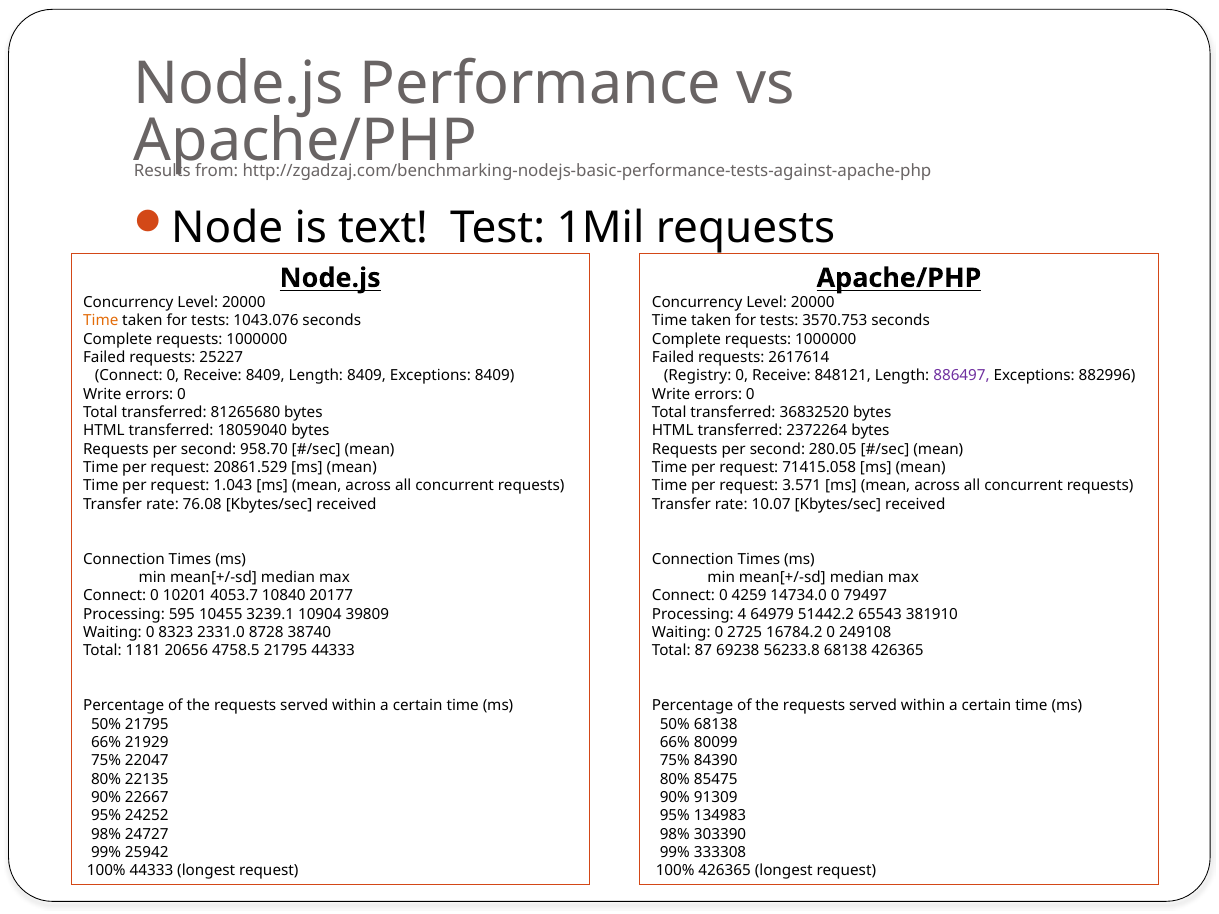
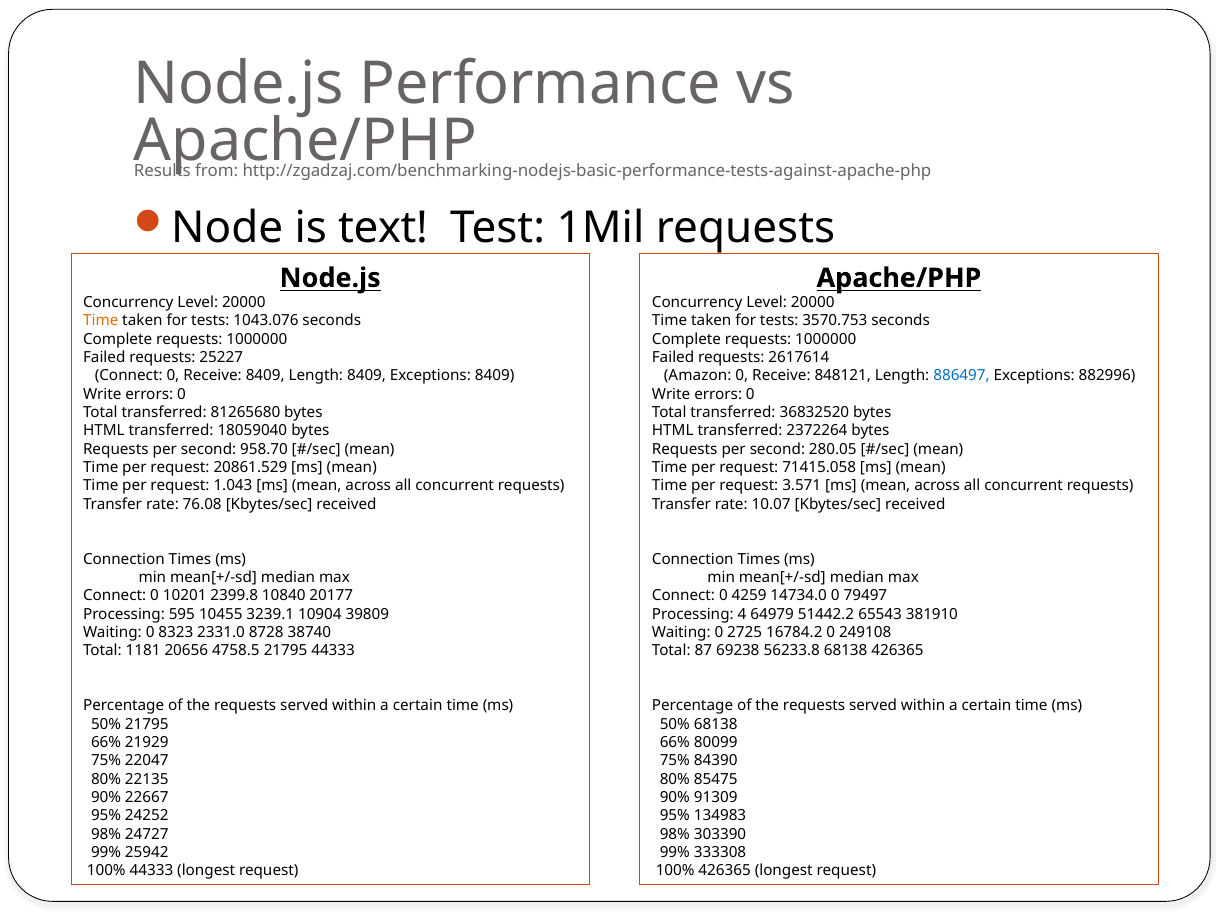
Registry: Registry -> Amazon
886497 colour: purple -> blue
4053.7: 4053.7 -> 2399.8
